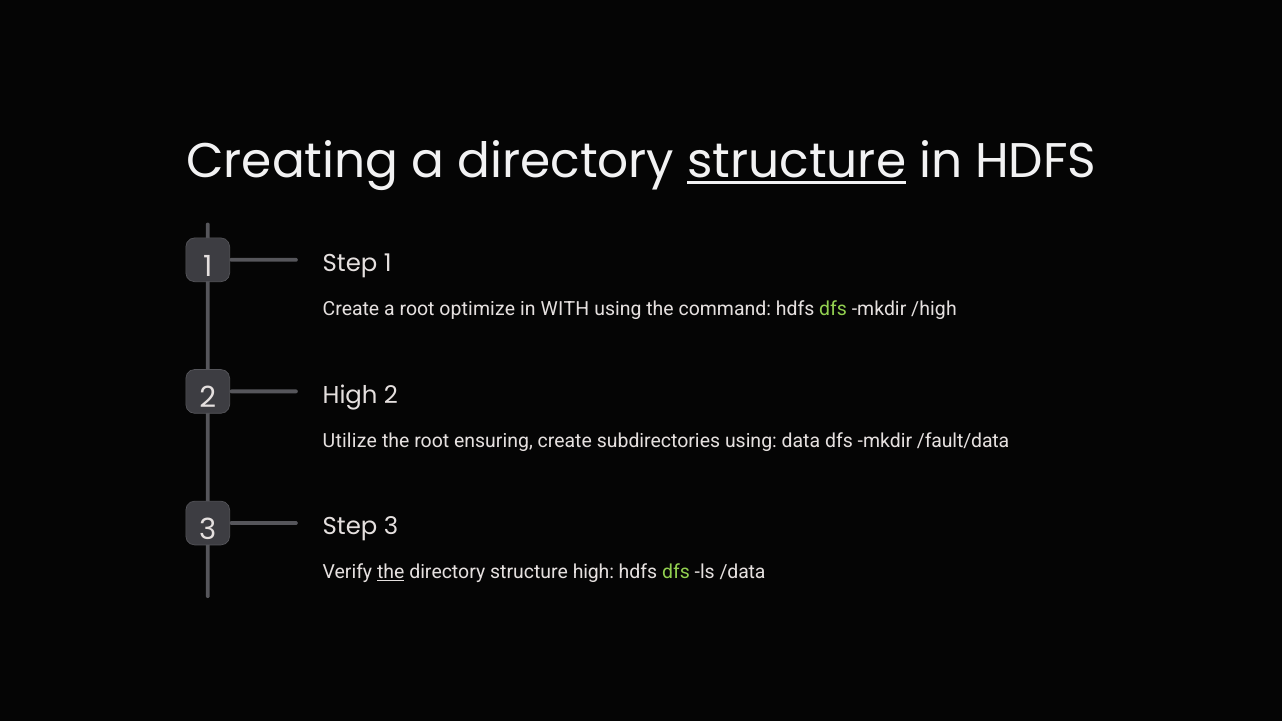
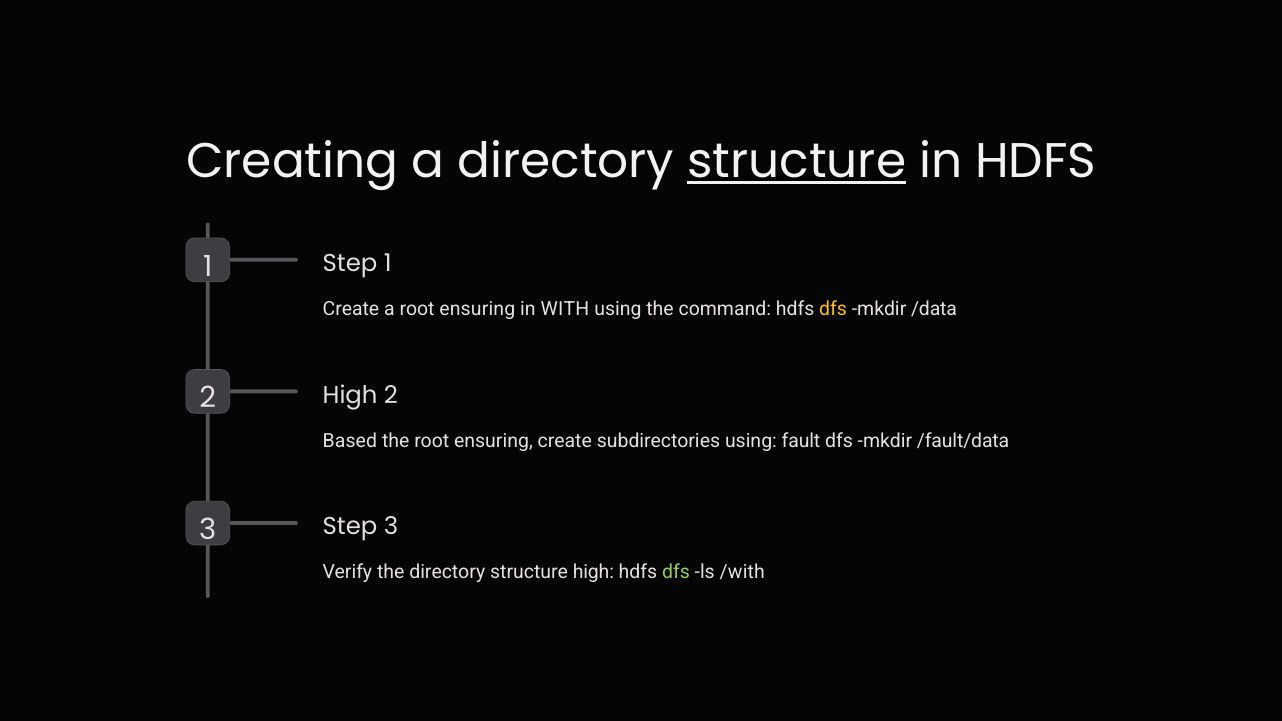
a root optimize: optimize -> ensuring
dfs at (833, 309) colour: light green -> yellow
/high: /high -> /data
Utilize: Utilize -> Based
data: data -> fault
the at (391, 572) underline: present -> none
/data: /data -> /with
